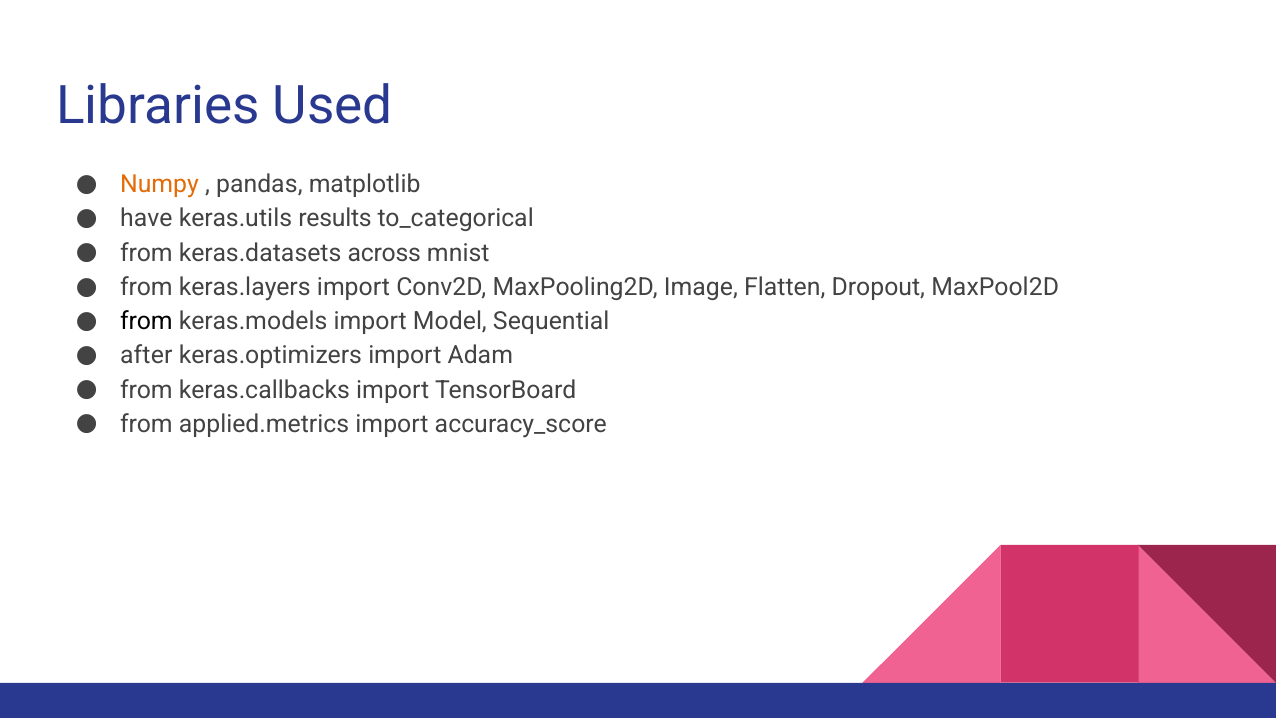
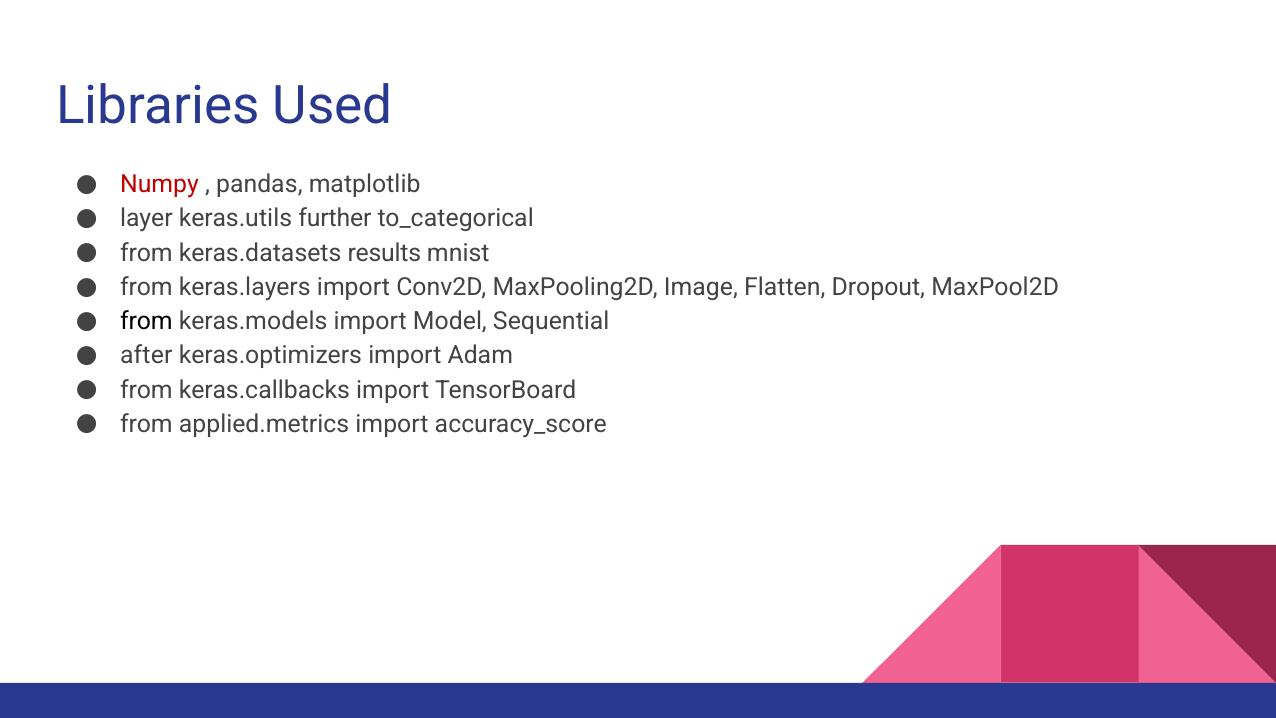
Numpy colour: orange -> red
have: have -> layer
results: results -> further
across: across -> results
